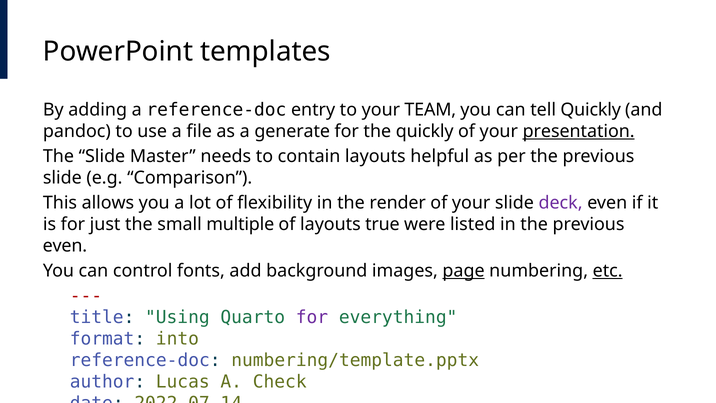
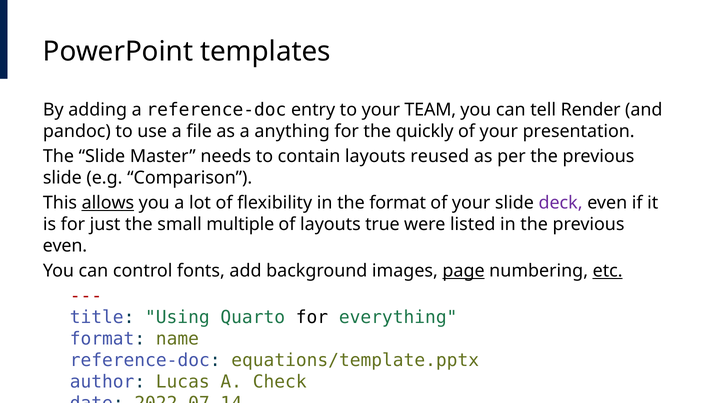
tell Quickly: Quickly -> Render
generate: generate -> anything
presentation underline: present -> none
helpful: helpful -> reused
allows underline: none -> present
the render: render -> format
for at (312, 317) colour: purple -> black
into: into -> name
numbering/template.pptx: numbering/template.pptx -> equations/template.pptx
